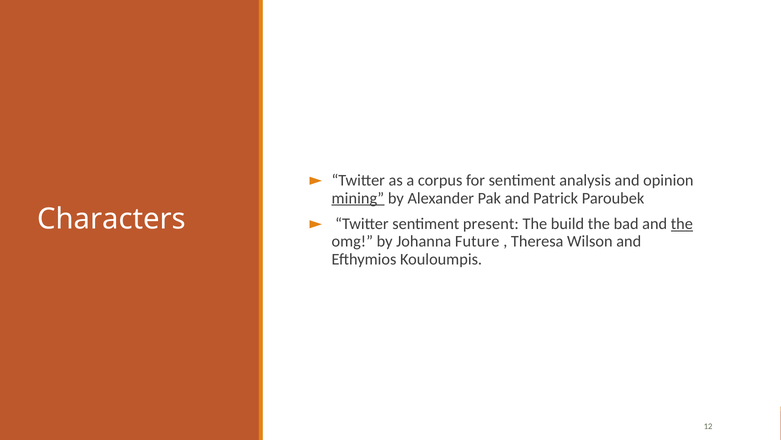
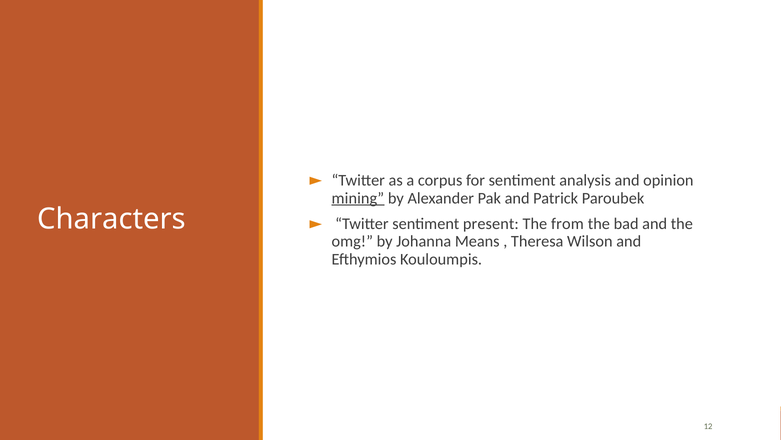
build: build -> from
the at (682, 224) underline: present -> none
Future: Future -> Means
